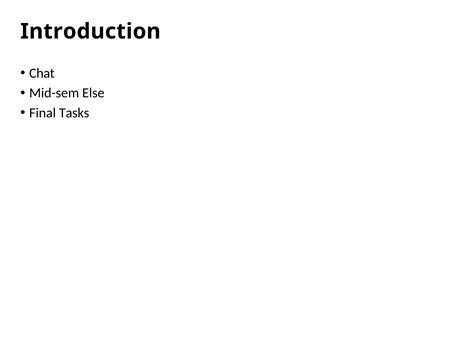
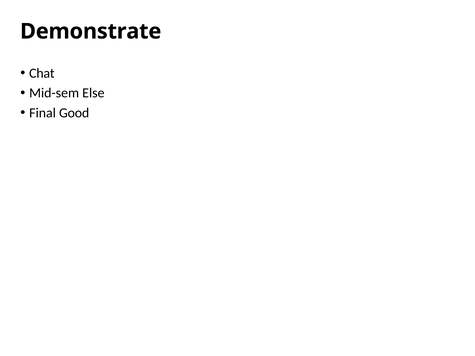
Introduction: Introduction -> Demonstrate
Tasks: Tasks -> Good
